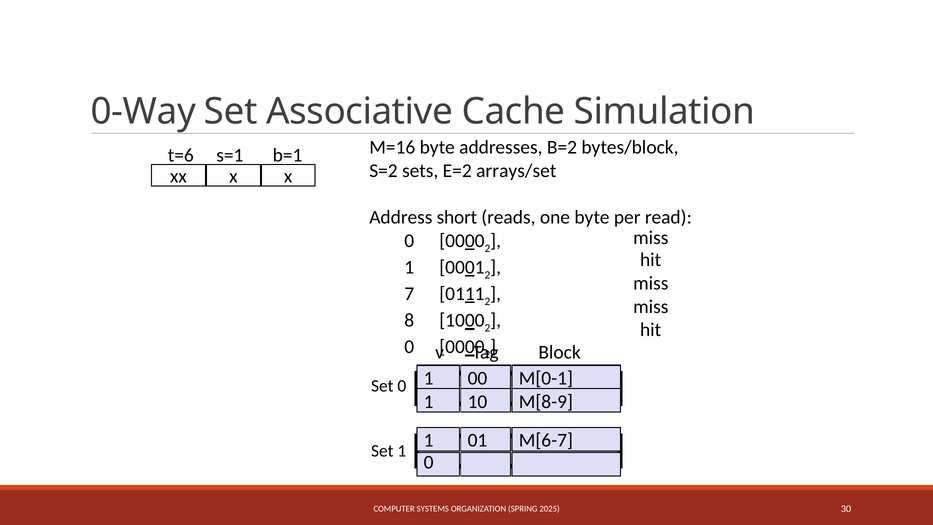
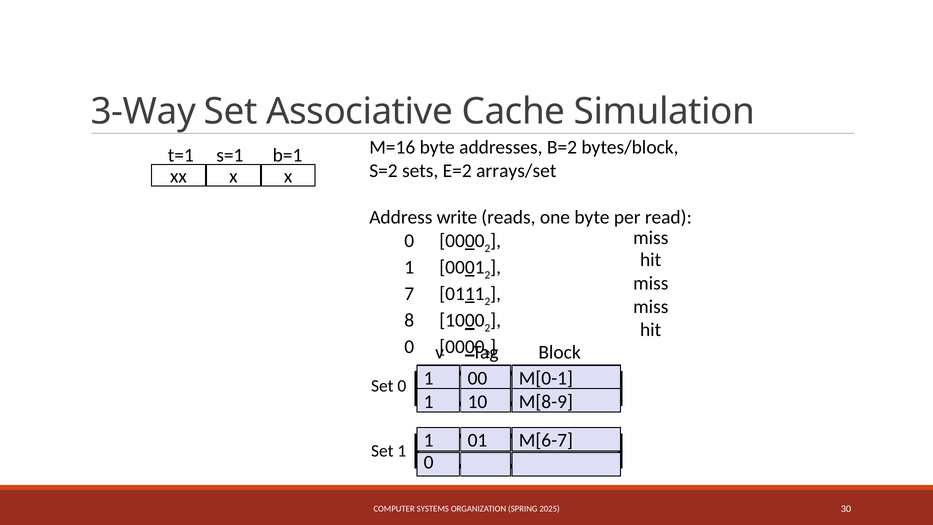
0-Way: 0-Way -> 3-Way
t=6: t=6 -> t=1
short: short -> write
